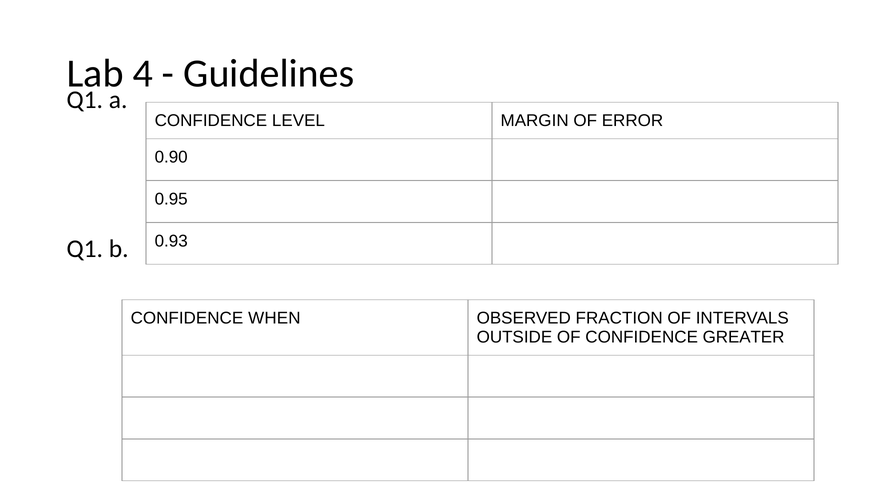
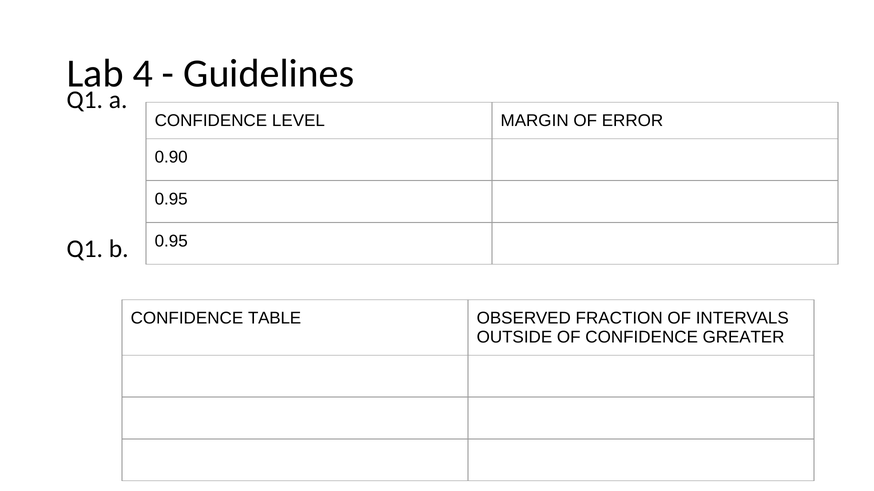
0.93 at (171, 241): 0.93 -> 0.95
WHEN: WHEN -> TABLE
